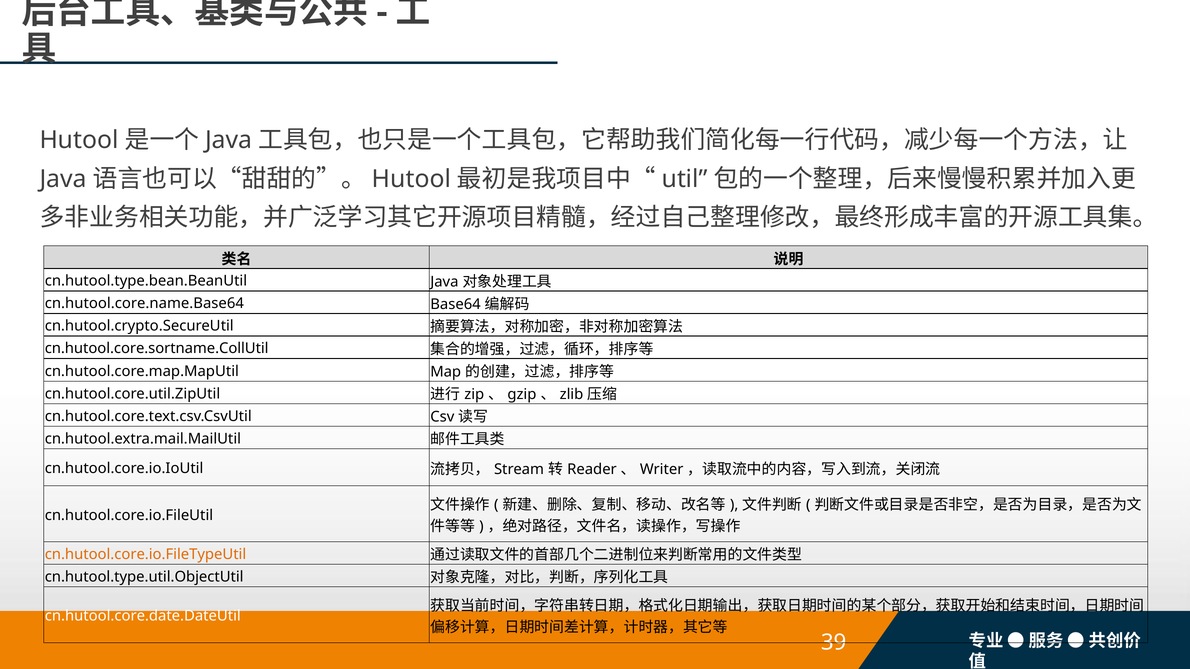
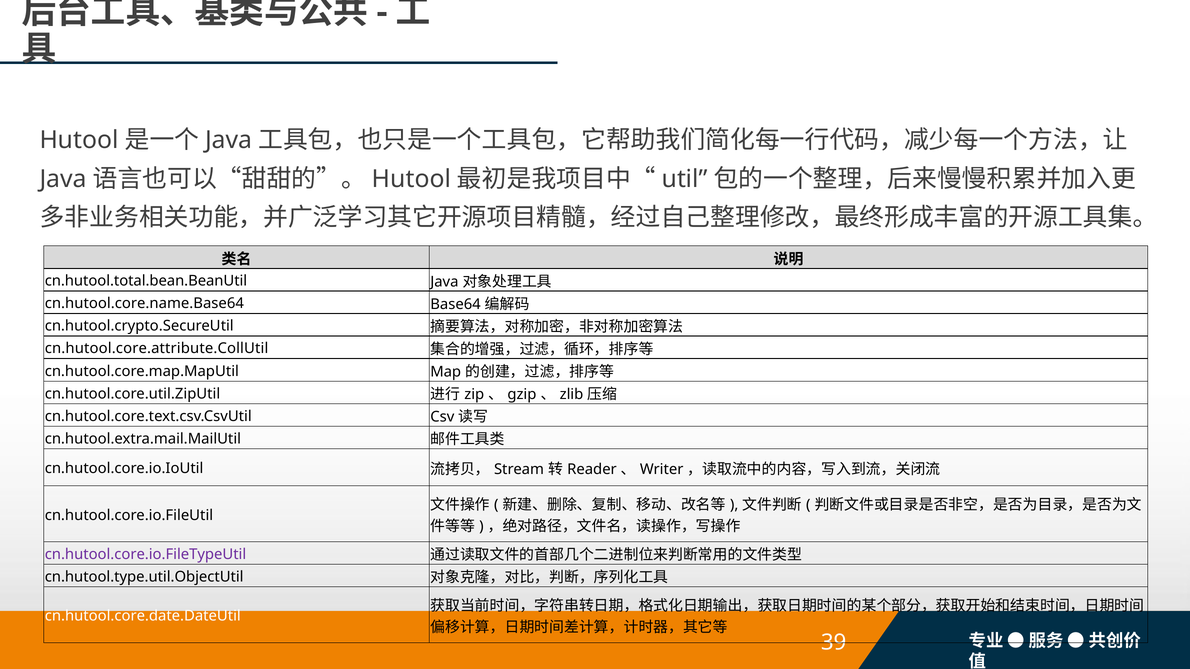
cn.hutool.type.bean.BeanUtil: cn.hutool.type.bean.BeanUtil -> cn.hutool.total.bean.BeanUtil
cn.hutool.core.sortname.CollUtil: cn.hutool.core.sortname.CollUtil -> cn.hutool.core.attribute.CollUtil
cn.hutool.core.io.FileTypeUtil colour: orange -> purple
